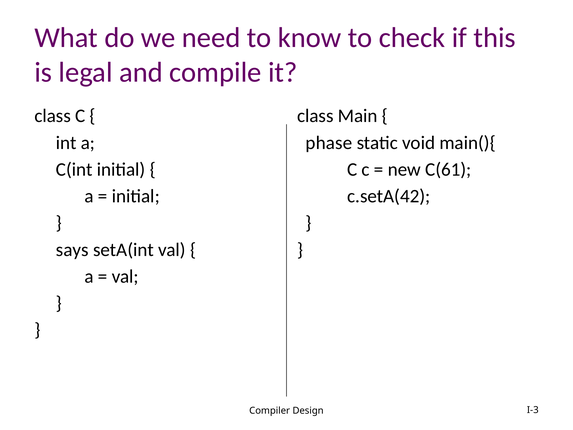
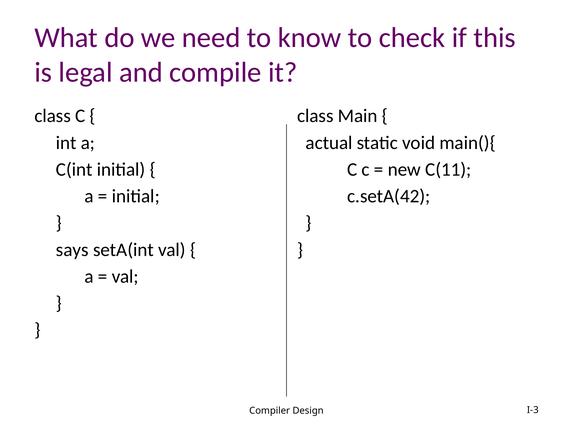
phase: phase -> actual
C(61: C(61 -> C(11
